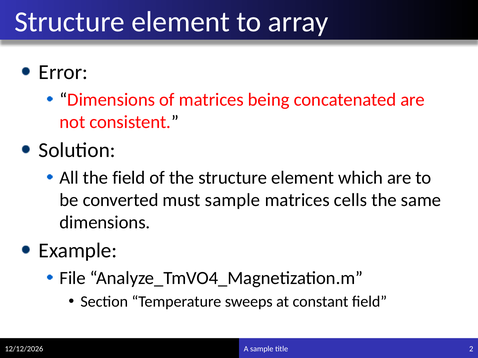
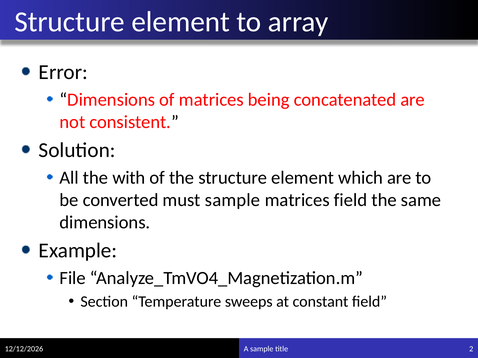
the field: field -> with
matrices cells: cells -> field
